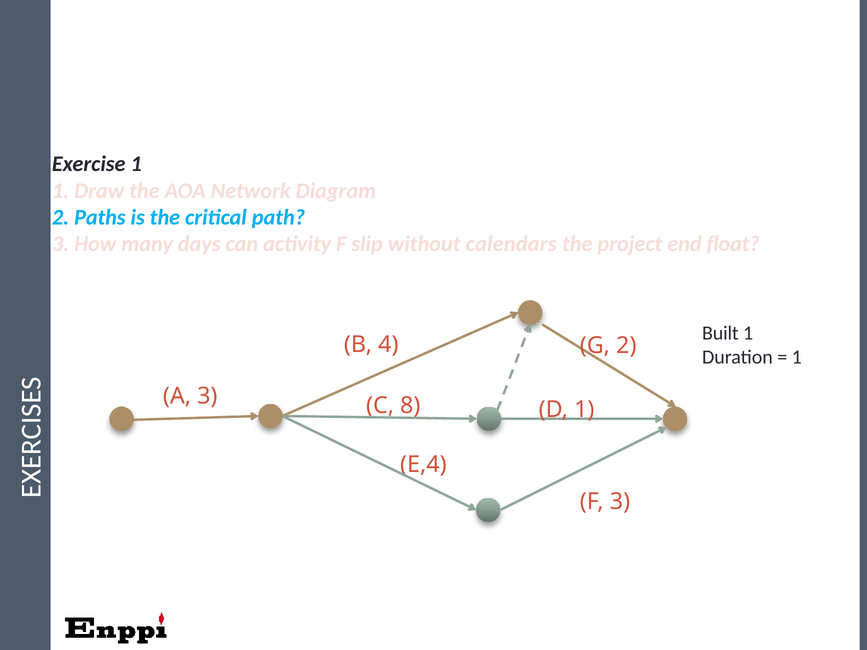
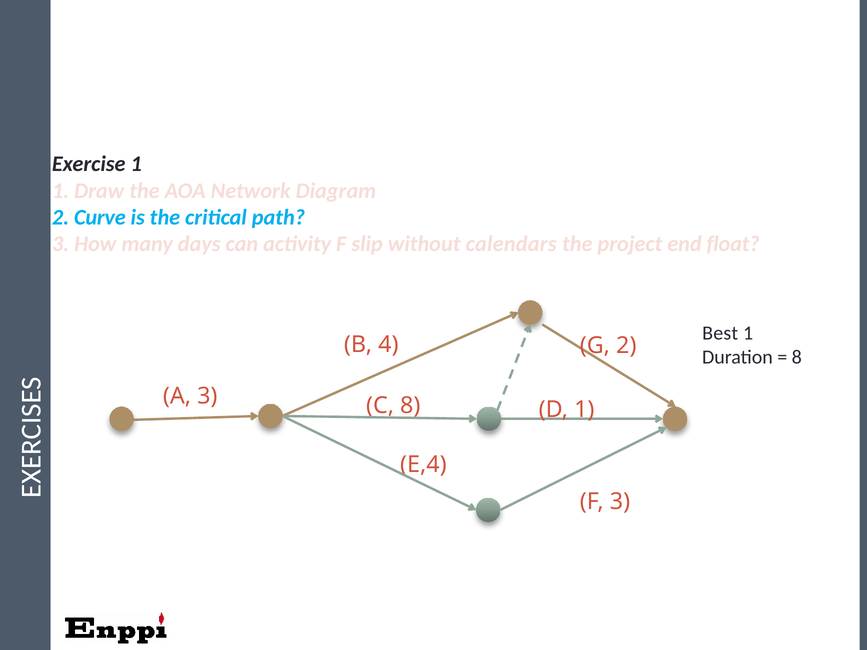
Paths: Paths -> Curve
Built: Built -> Best
1 at (797, 357): 1 -> 8
